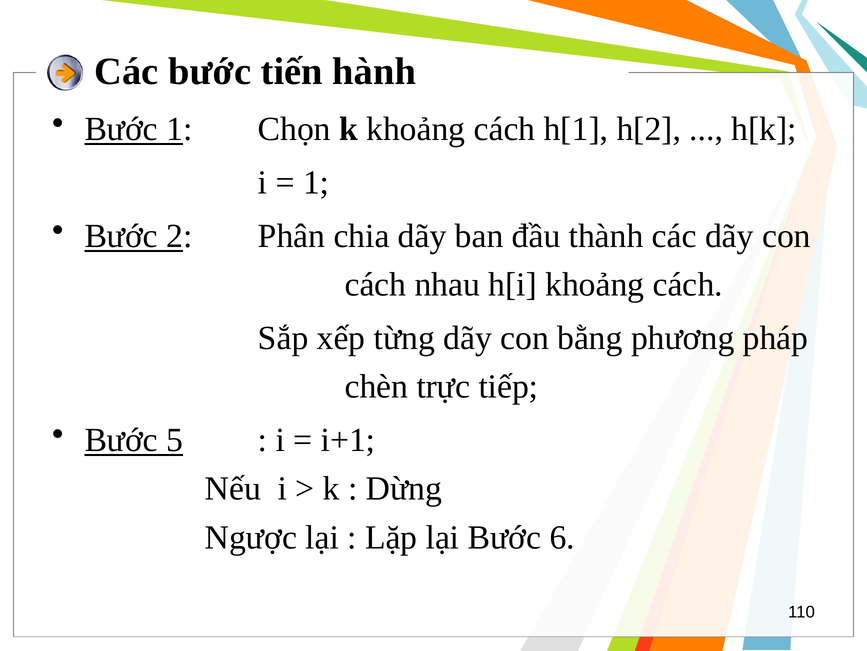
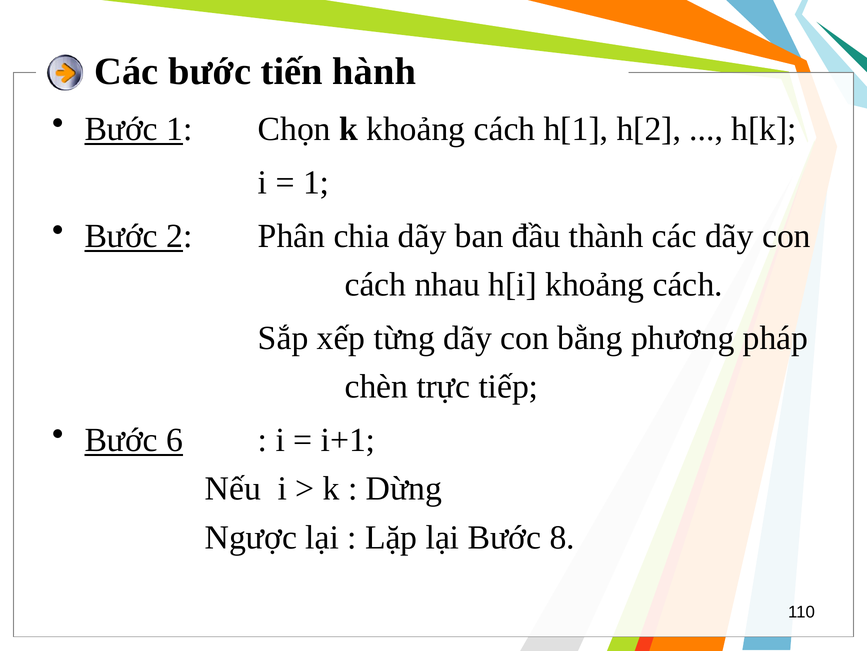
5: 5 -> 6
6: 6 -> 8
